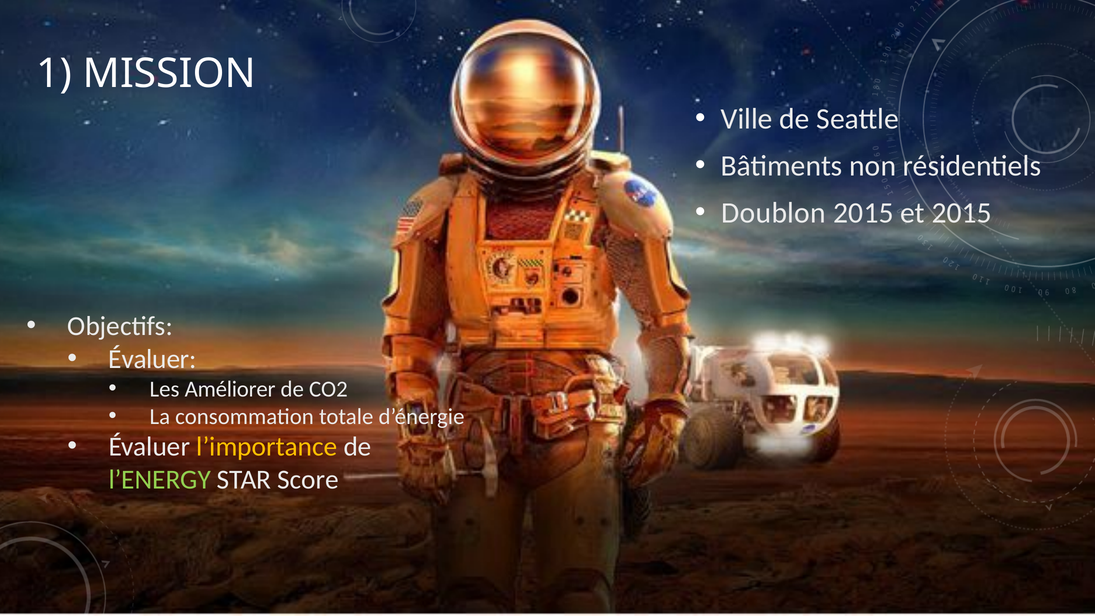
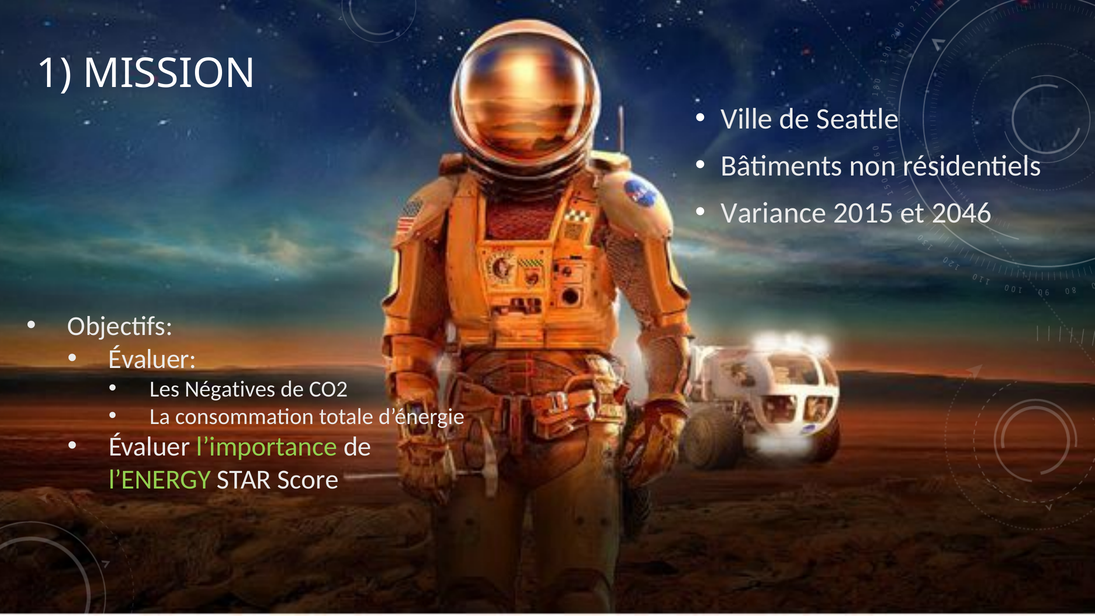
Doublon: Doublon -> Variance
et 2015: 2015 -> 2046
Améliorer: Améliorer -> Négatives
l’importance colour: yellow -> light green
